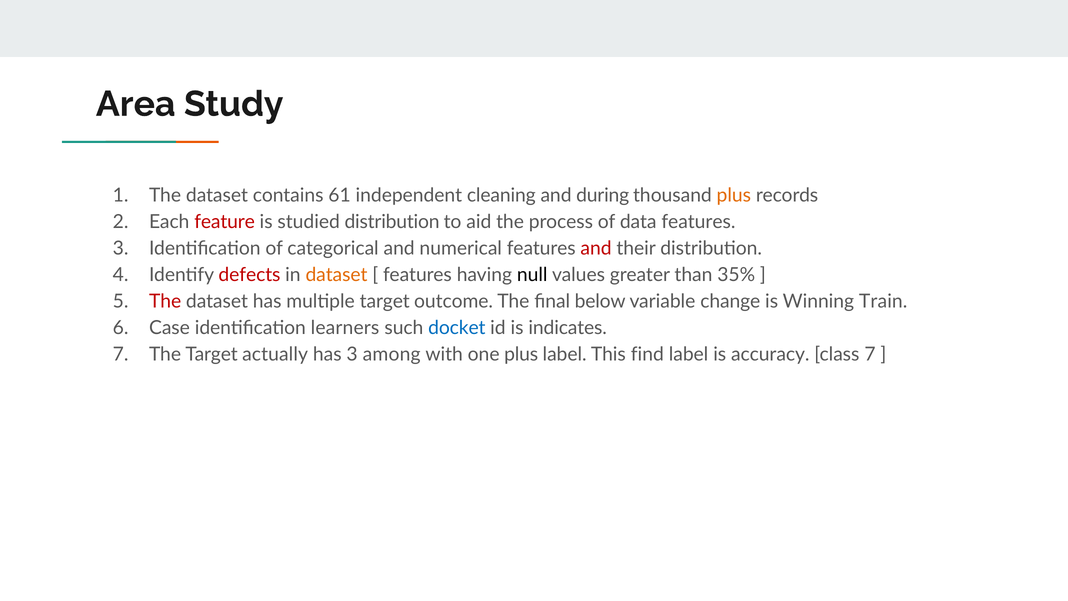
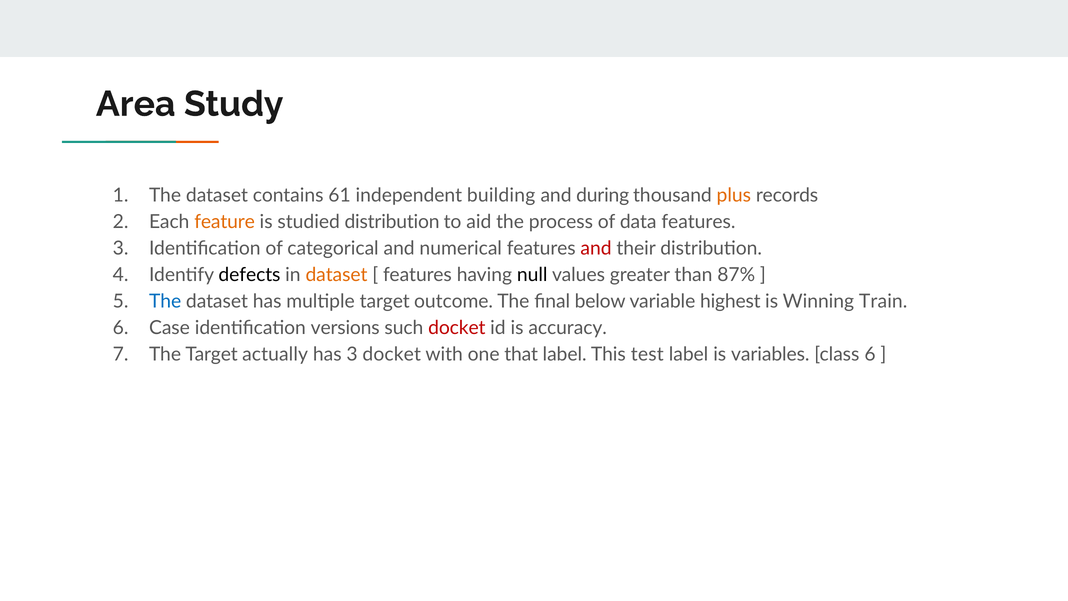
cleaning: cleaning -> building
feature colour: red -> orange
defects colour: red -> black
35%: 35% -> 87%
The at (165, 301) colour: red -> blue
change: change -> highest
learners: learners -> versions
docket at (457, 328) colour: blue -> red
indicates: indicates -> accuracy
3 among: among -> docket
one plus: plus -> that
find: find -> test
accuracy: accuracy -> variables
class 7: 7 -> 6
